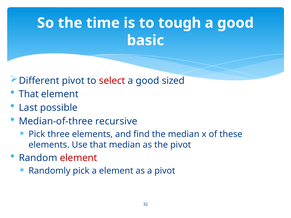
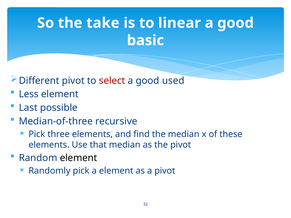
time: time -> take
tough: tough -> linear
sized: sized -> used
That at (29, 94): That -> Less
element at (79, 158) colour: red -> black
